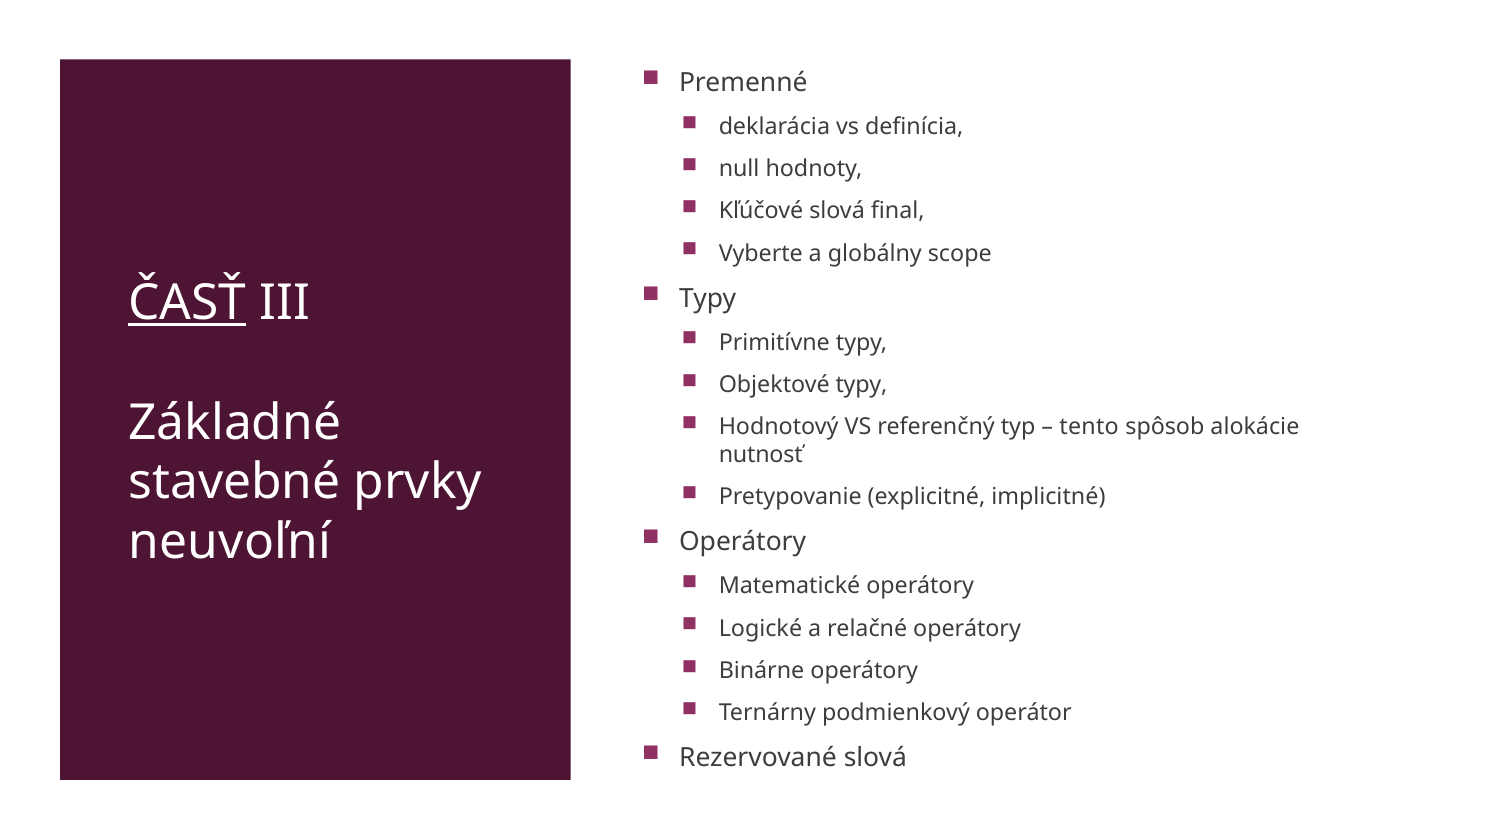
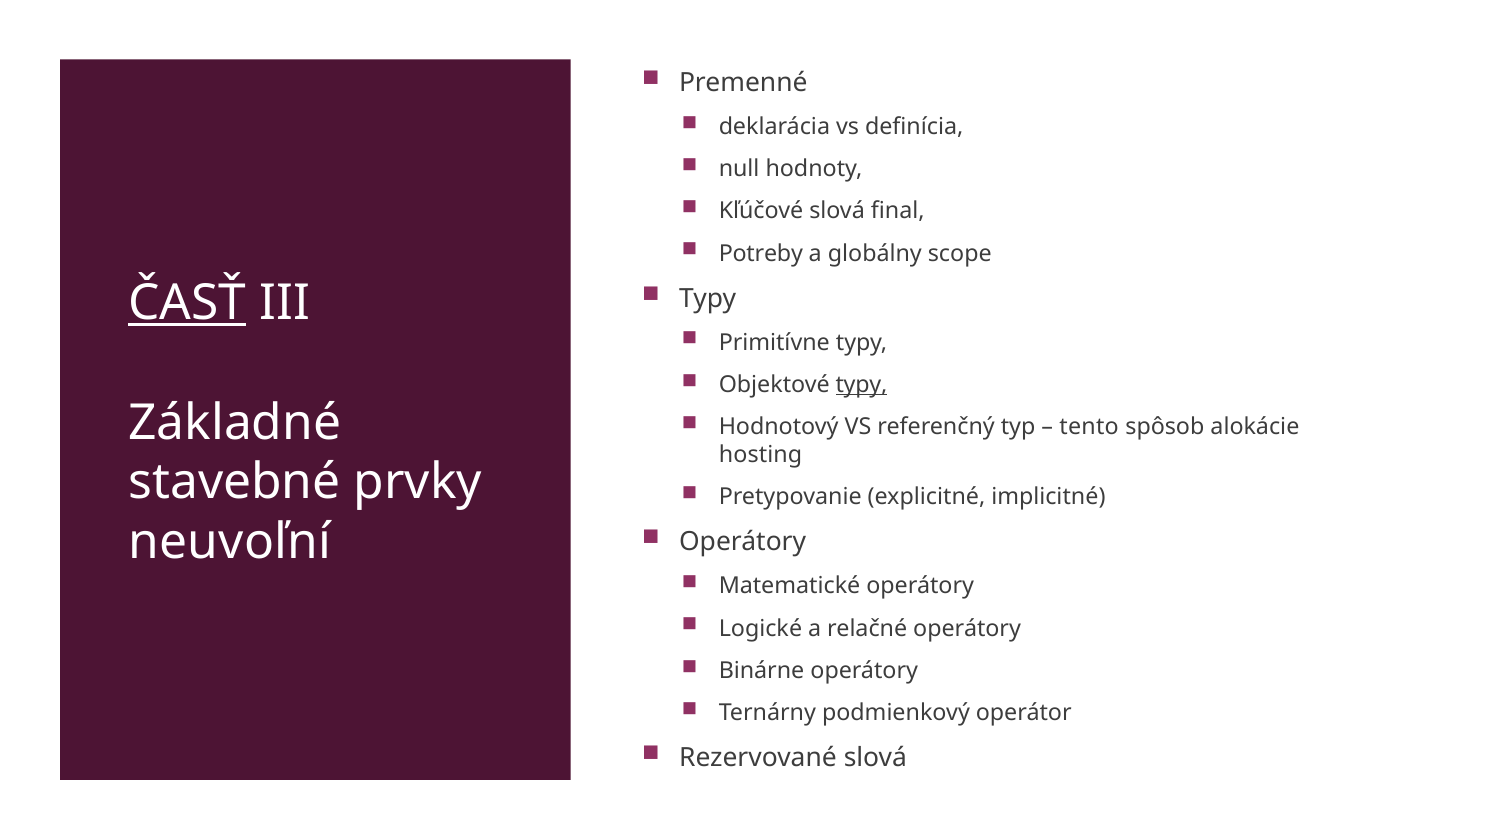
Vyberte: Vyberte -> Potreby
typy at (861, 384) underline: none -> present
nutnosť: nutnosť -> hosting
